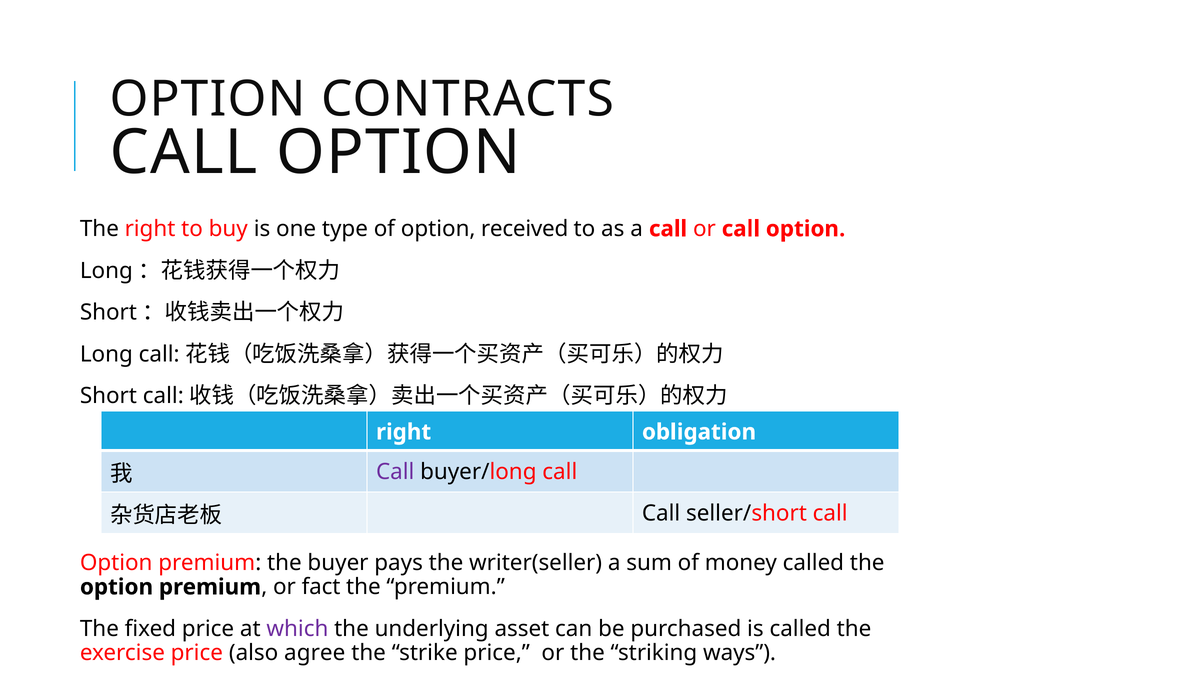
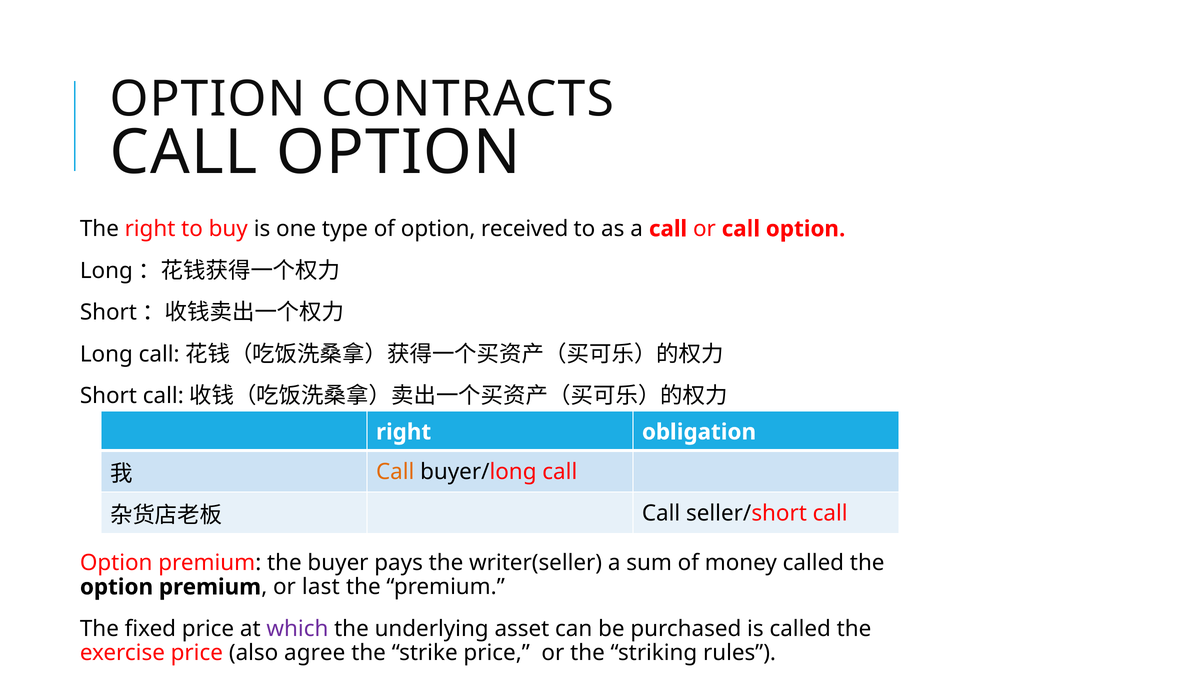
Call at (395, 471) colour: purple -> orange
fact: fact -> last
ways: ways -> rules
